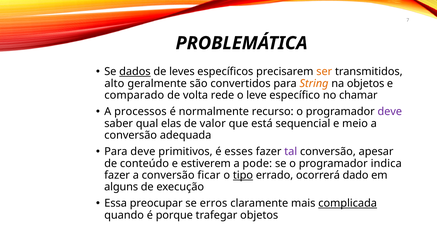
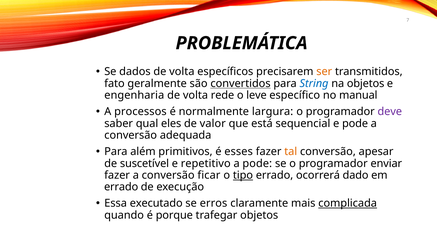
dados underline: present -> none
leves at (182, 72): leves -> volta
alto: alto -> fato
convertidos underline: none -> present
String colour: orange -> blue
comparado: comparado -> engenharia
chamar: chamar -> manual
recurso: recurso -> largura
elas: elas -> eles
e meio: meio -> pode
Para deve: deve -> além
tal colour: purple -> orange
conteúdo: conteúdo -> suscetível
estiverem: estiverem -> repetitivo
indica: indica -> enviar
alguns at (121, 187): alguns -> errado
preocupar: preocupar -> executado
